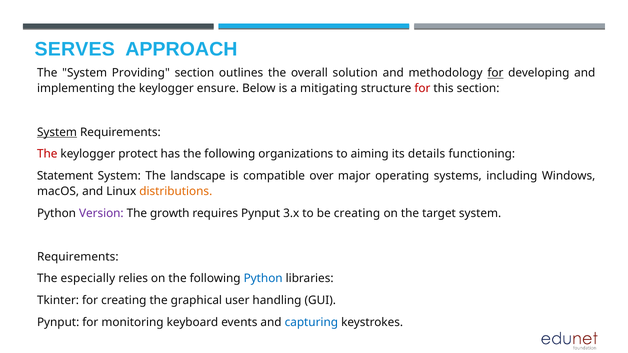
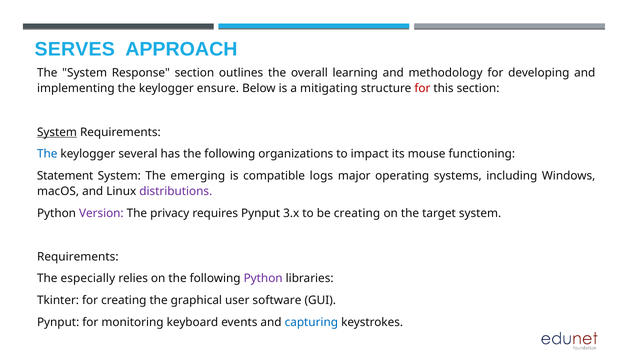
Providing: Providing -> Response
solution: solution -> learning
for at (495, 73) underline: present -> none
The at (47, 154) colour: red -> blue
protect: protect -> several
aiming: aiming -> impact
details: details -> mouse
landscape: landscape -> emerging
over: over -> logs
distributions colour: orange -> purple
growth: growth -> privacy
Python at (263, 279) colour: blue -> purple
handling: handling -> software
